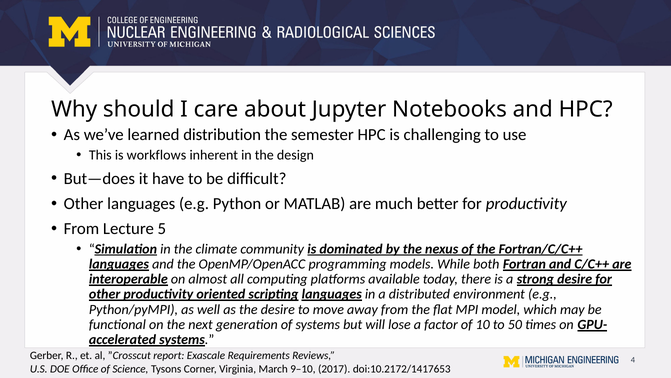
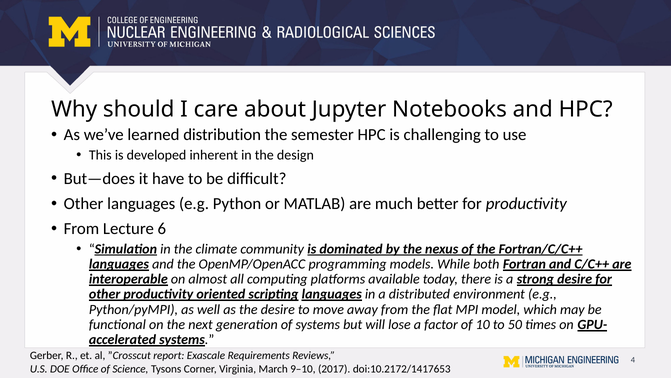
workflows: workflows -> developed
5: 5 -> 6
